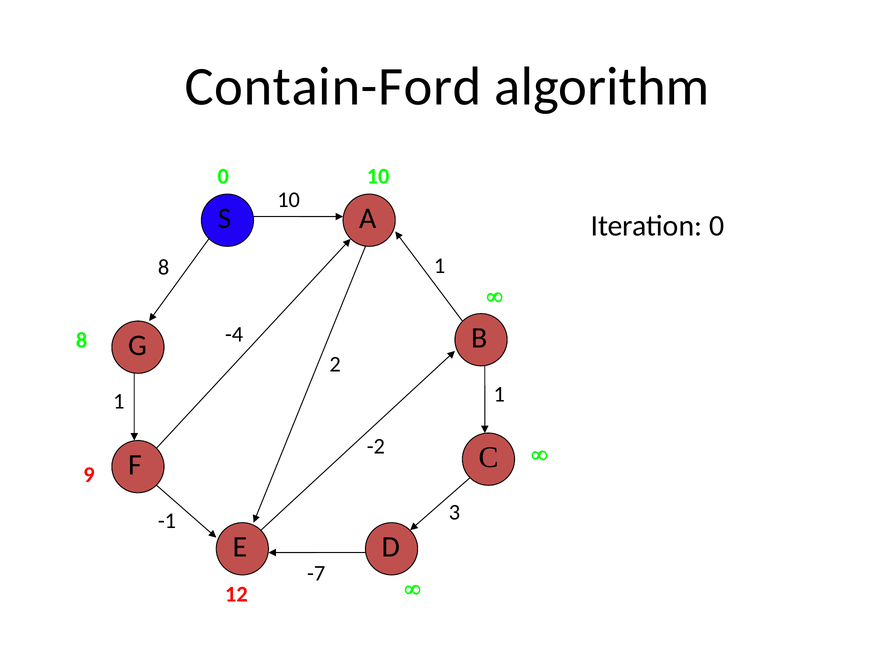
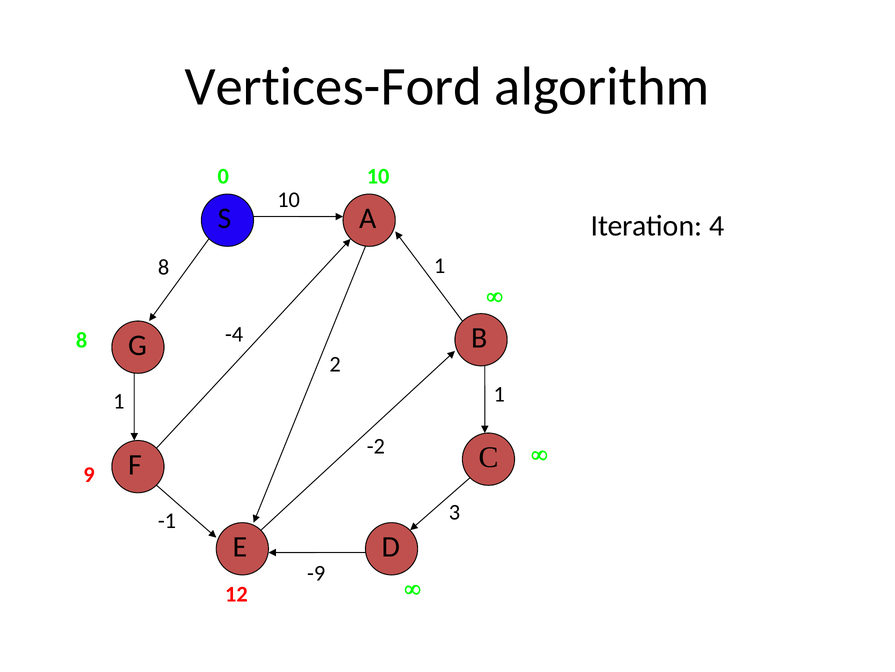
Contain-Ford: Contain-Ford -> Vertices-Ford
Iteration 0: 0 -> 4
-7: -7 -> -9
